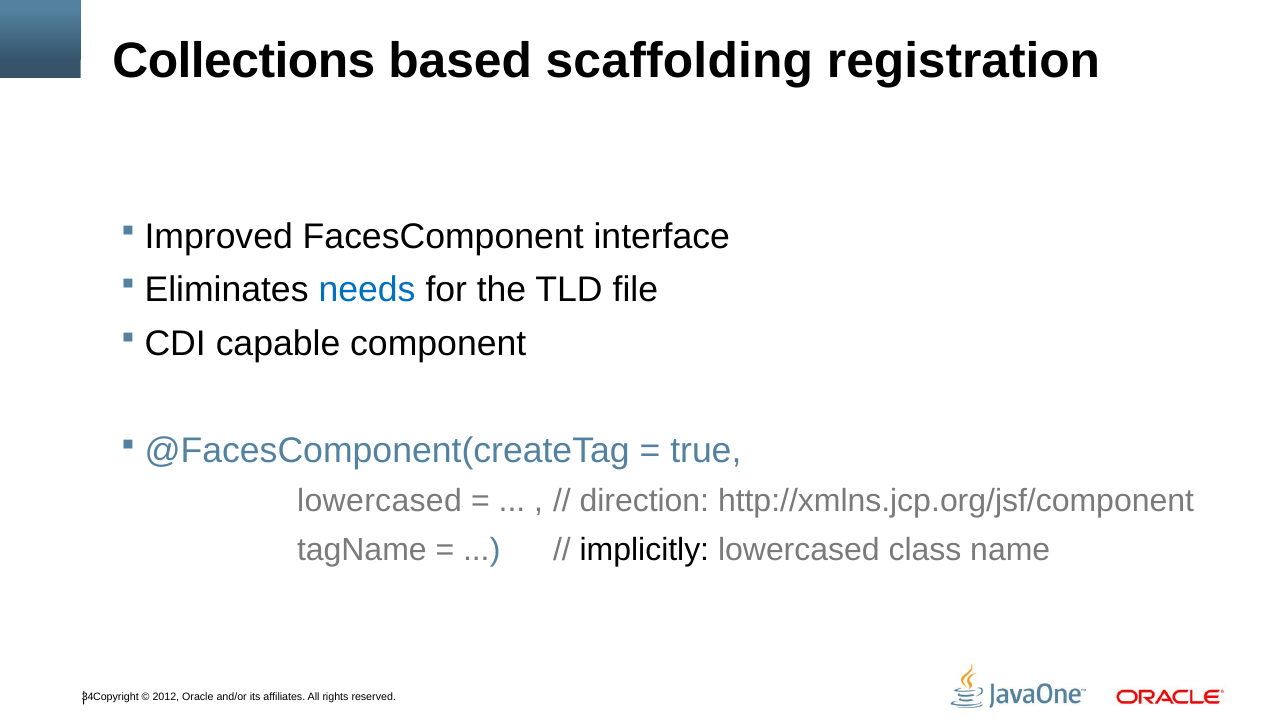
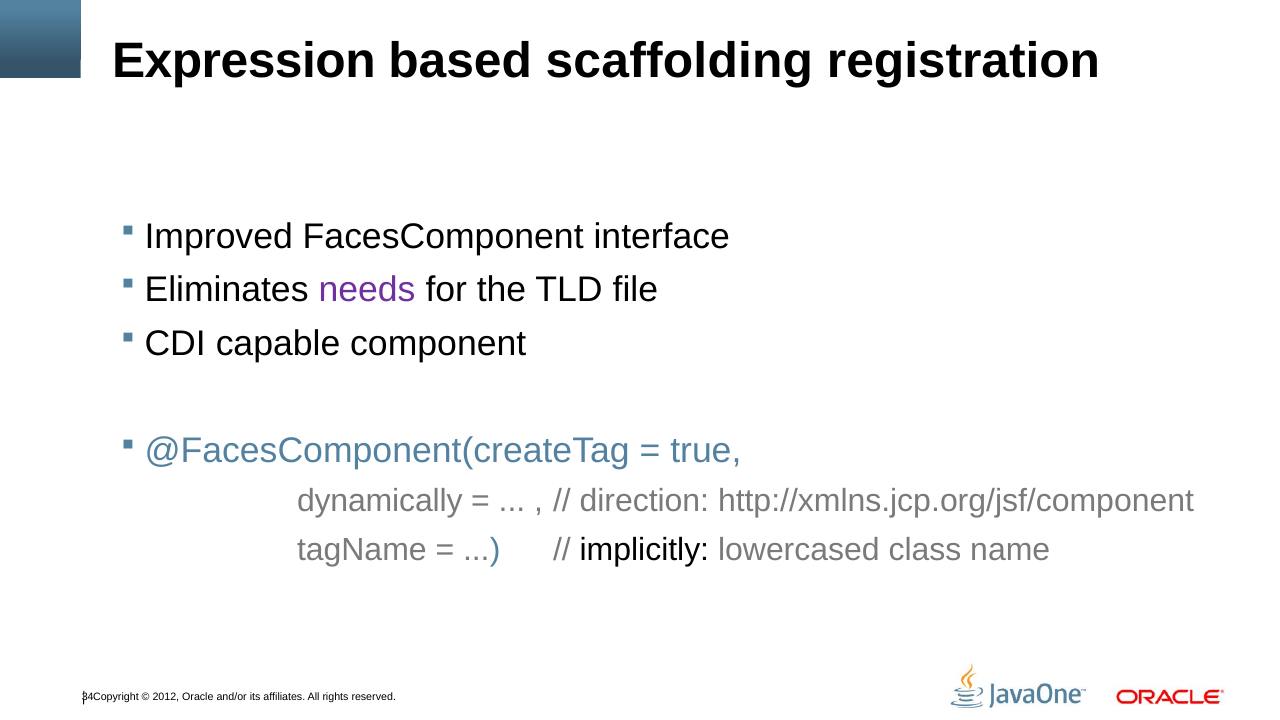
Collections: Collections -> Expression
needs colour: blue -> purple
lowercased at (380, 501): lowercased -> dynamically
